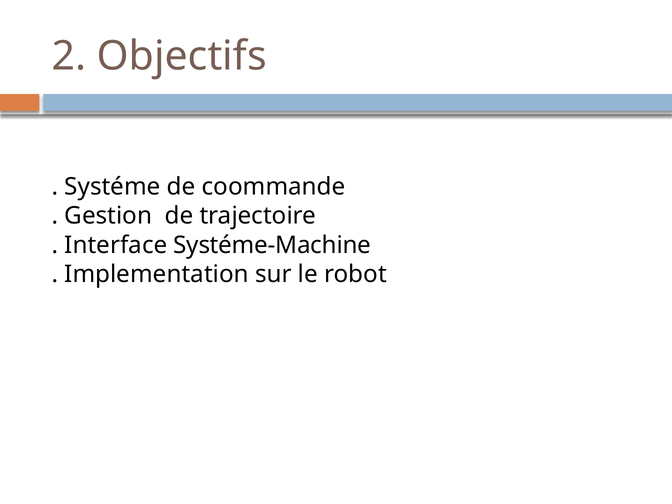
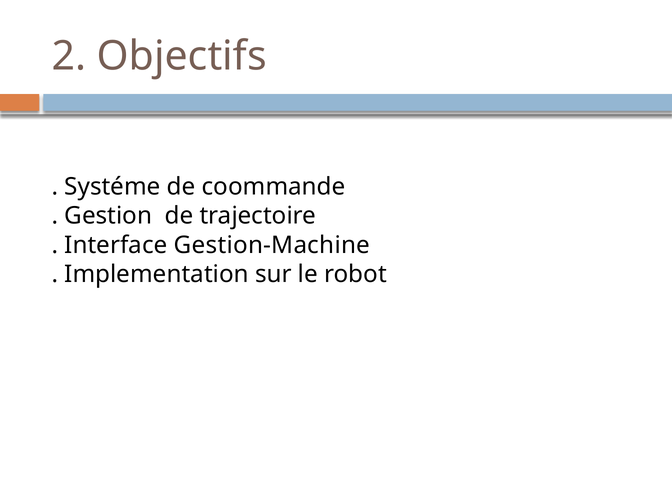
Systéme-Machine: Systéme-Machine -> Gestion-Machine
